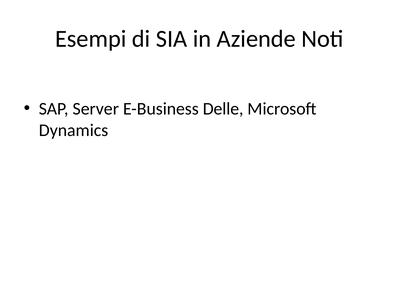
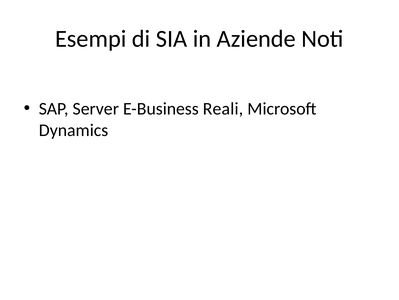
Delle: Delle -> Reali
